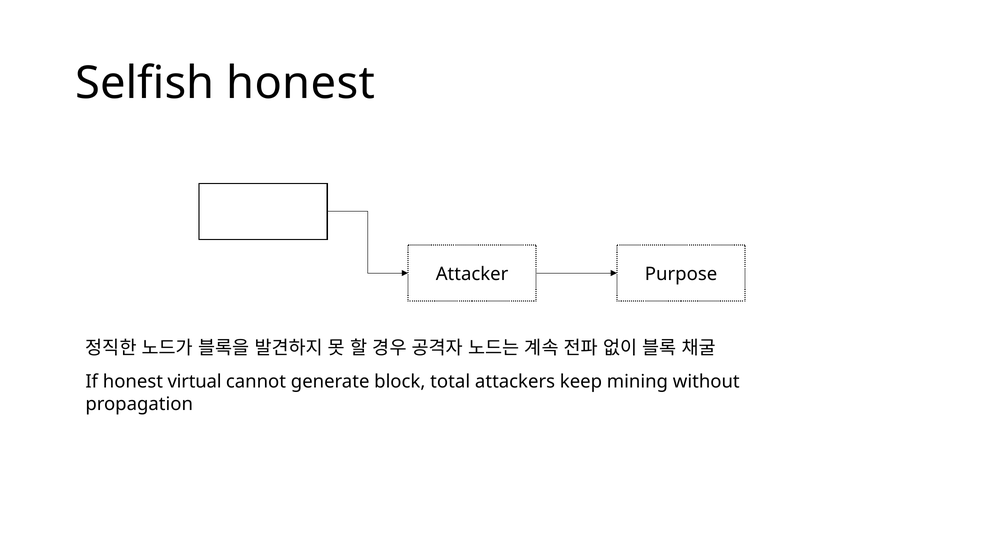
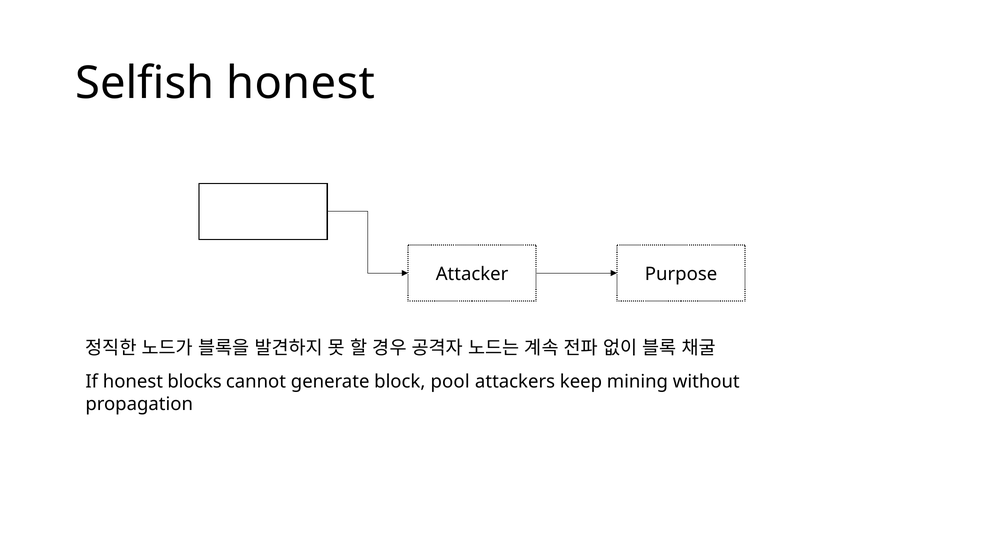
virtual: virtual -> blocks
total: total -> pool
